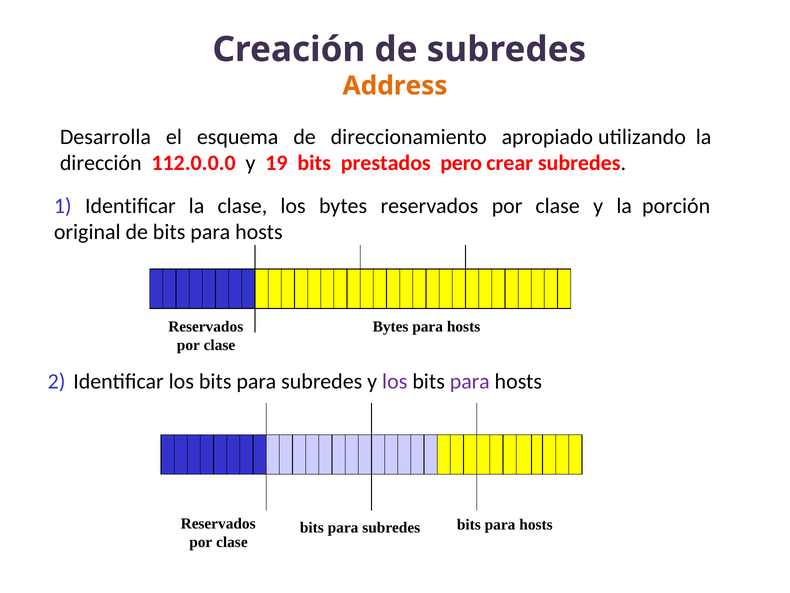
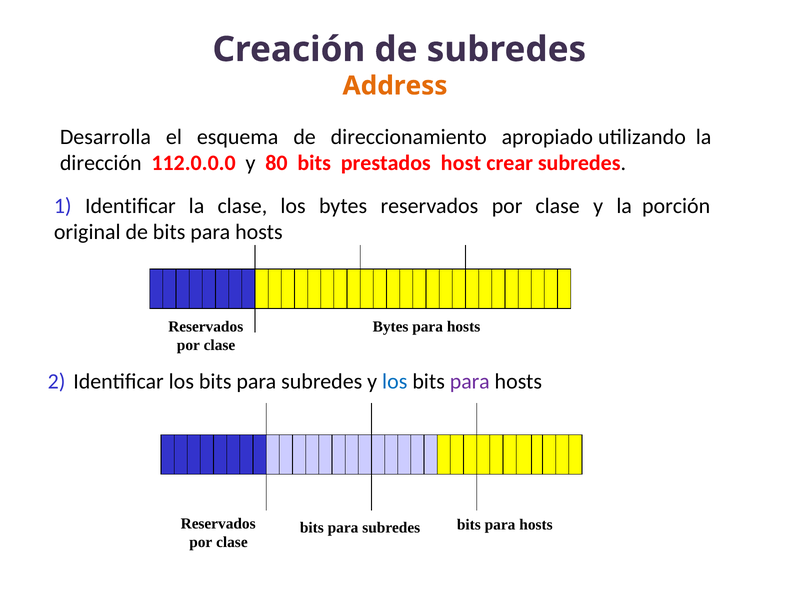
19: 19 -> 80
pero: pero -> host
los at (395, 381) colour: purple -> blue
